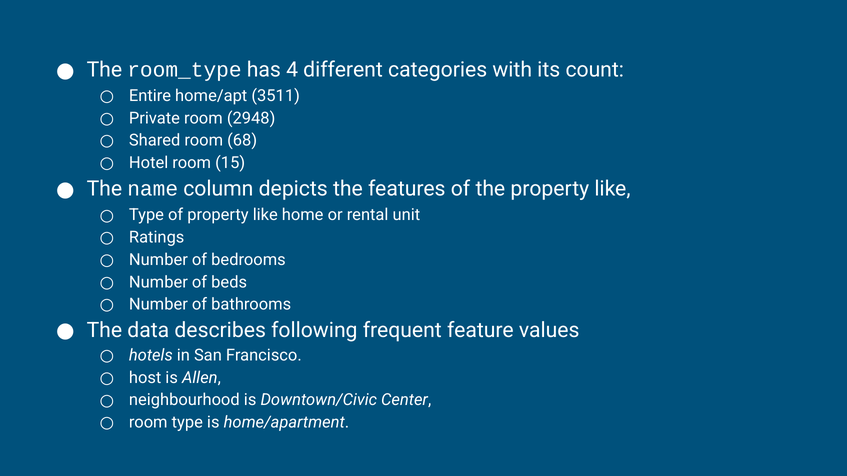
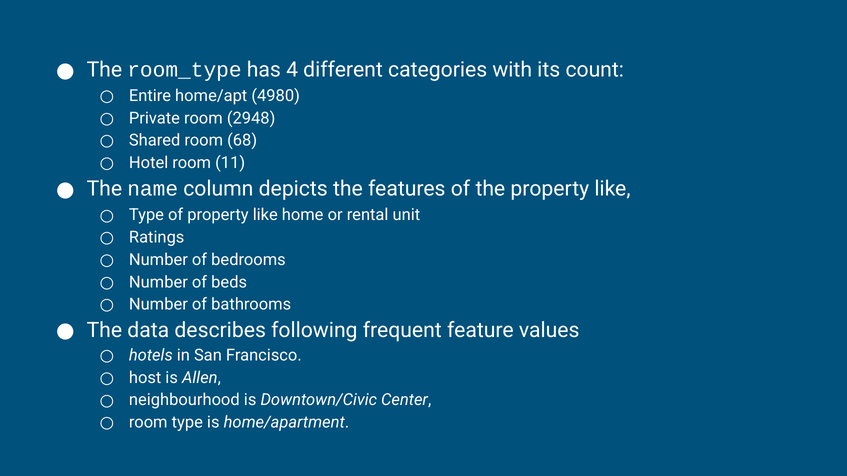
3511: 3511 -> 4980
15: 15 -> 11
